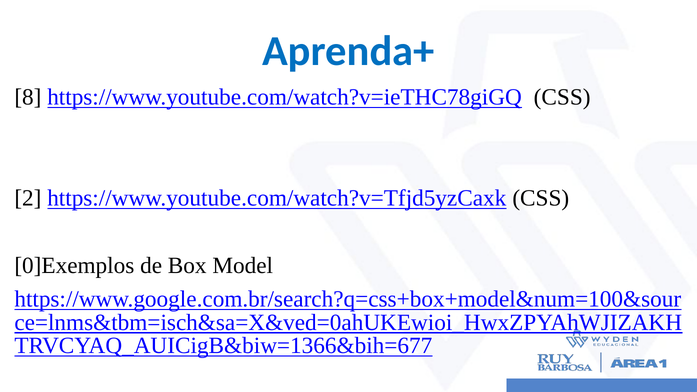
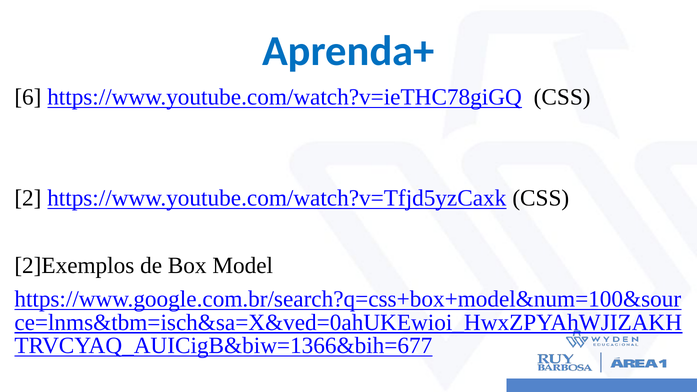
8: 8 -> 6
0]Exemplos: 0]Exemplos -> 2]Exemplos
